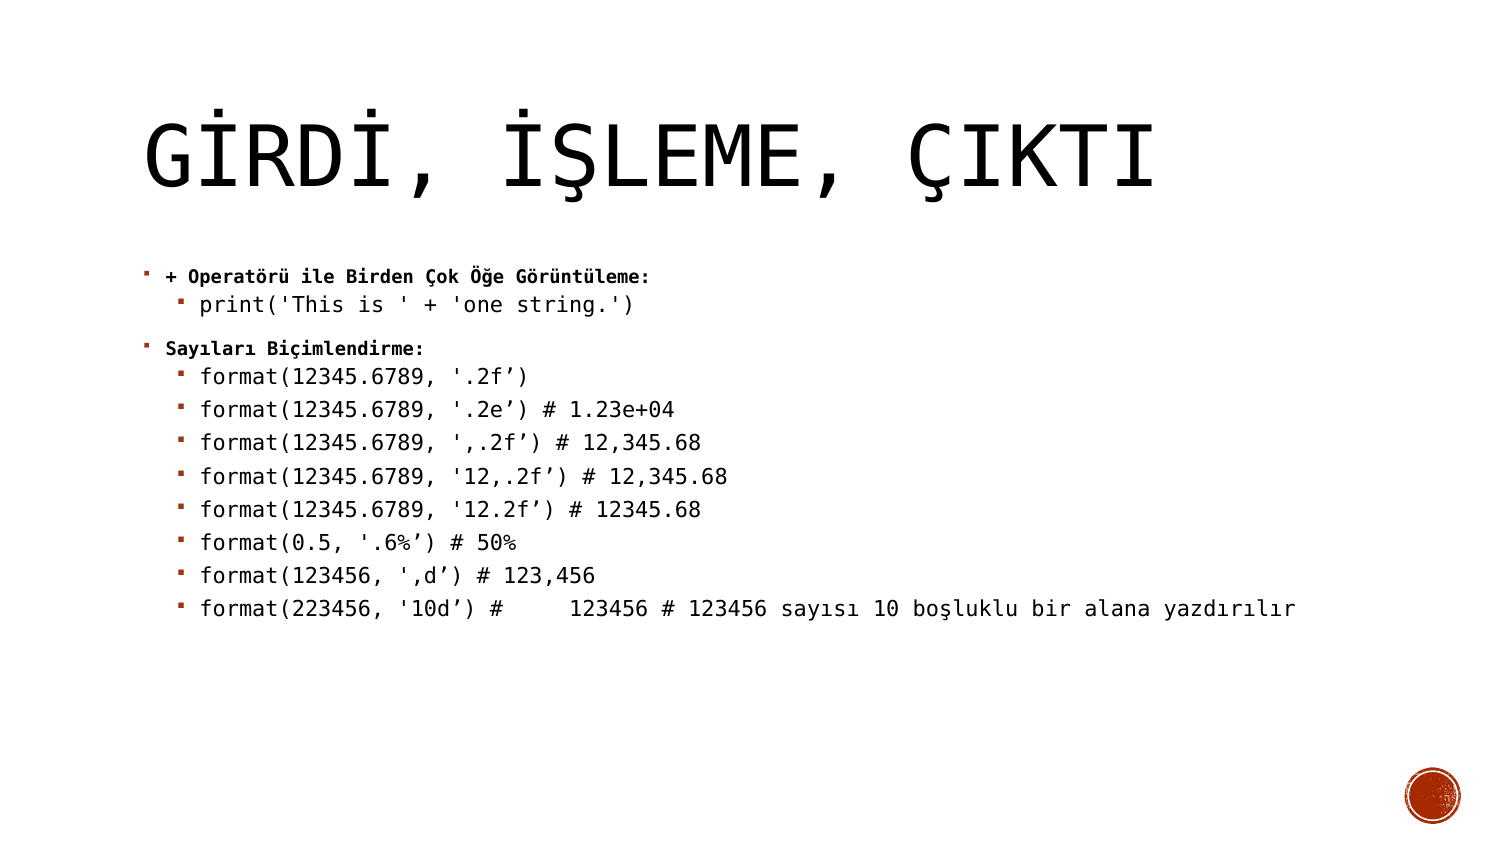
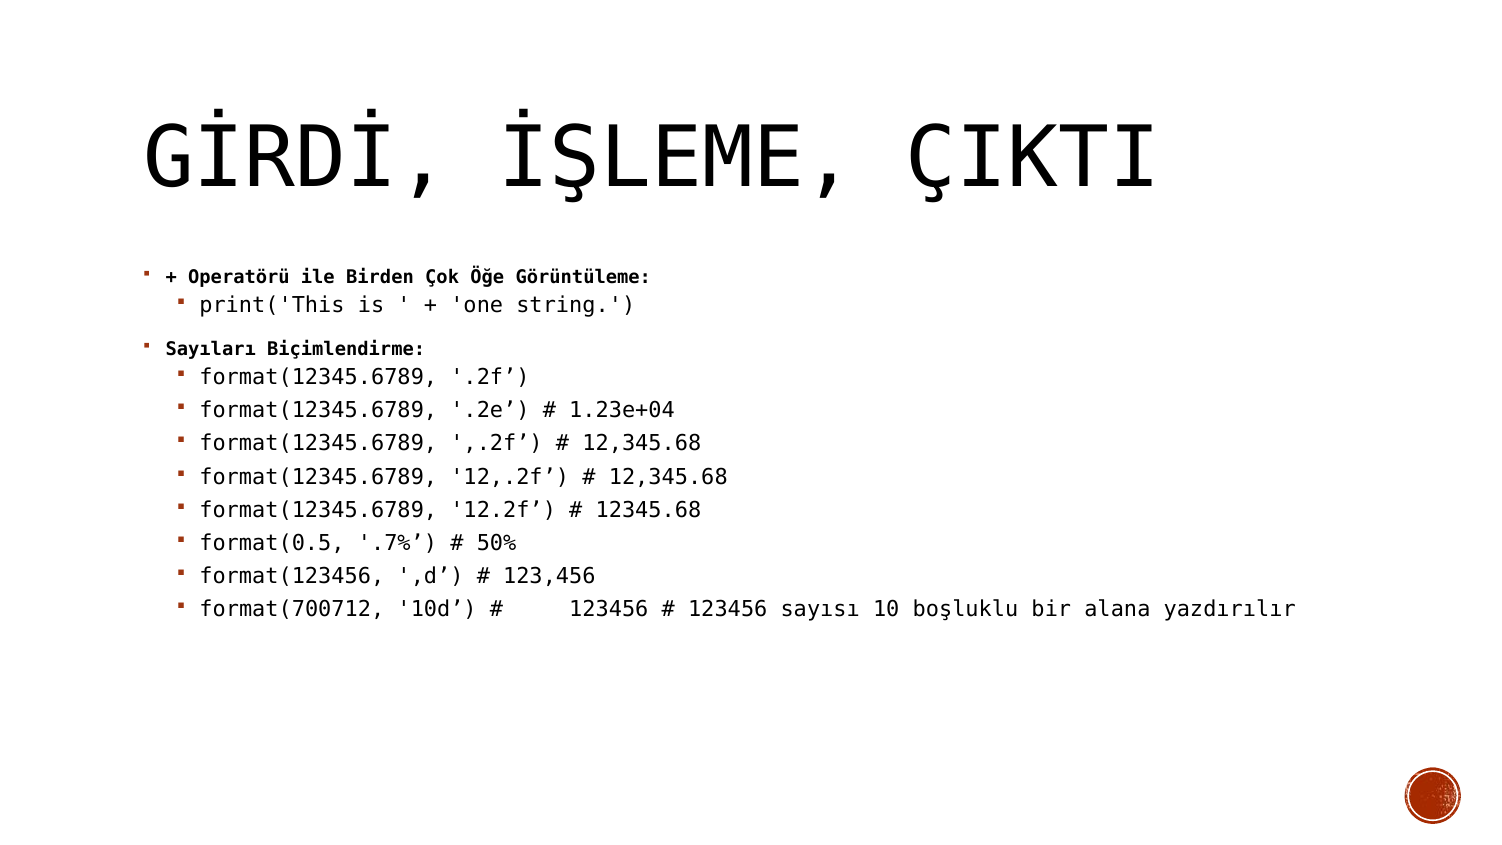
.6%: .6% -> .7%
format(223456: format(223456 -> format(700712
